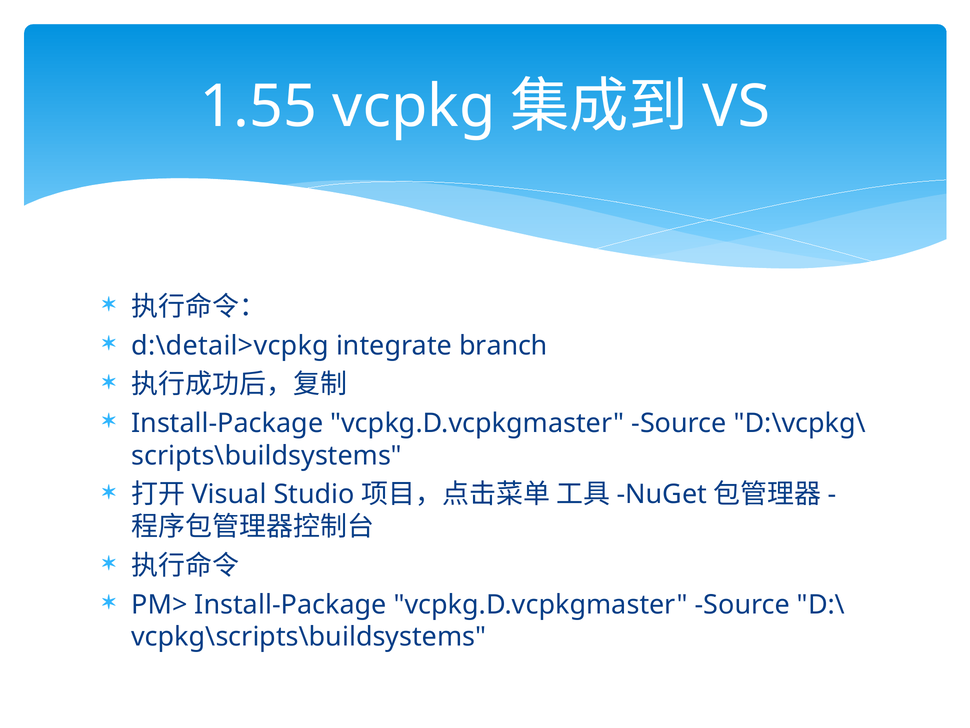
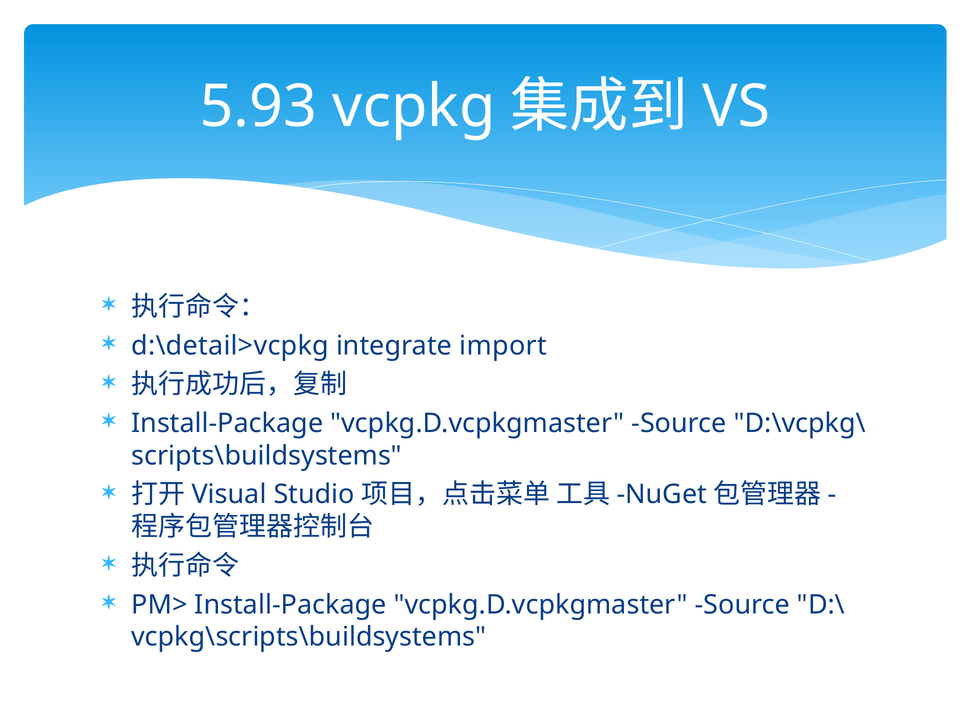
1.55: 1.55 -> 5.93
branch: branch -> import
